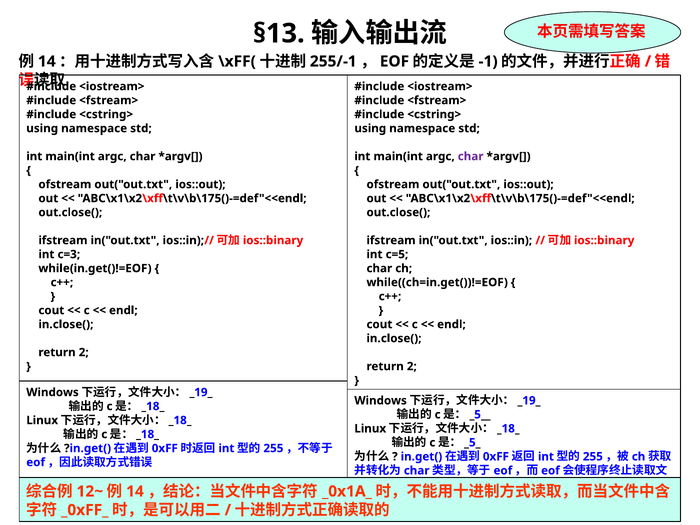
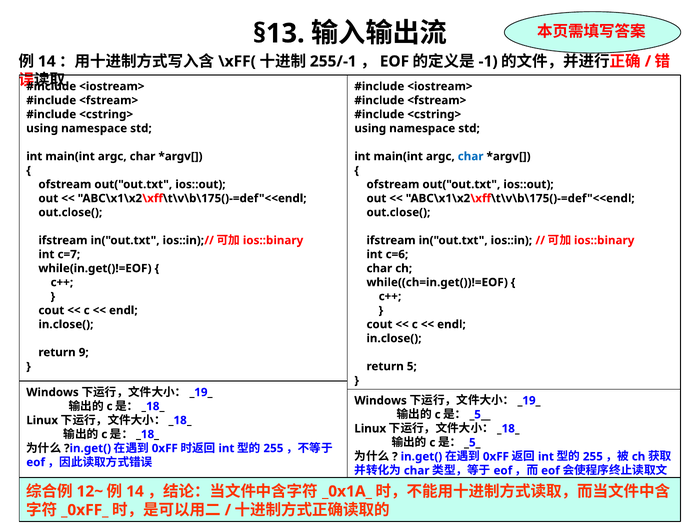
char at (471, 156) colour: purple -> blue
c=3: c=3 -> c=7
c=5: c=5 -> c=6
2 at (84, 352): 2 -> 9
2 at (412, 366): 2 -> 5
